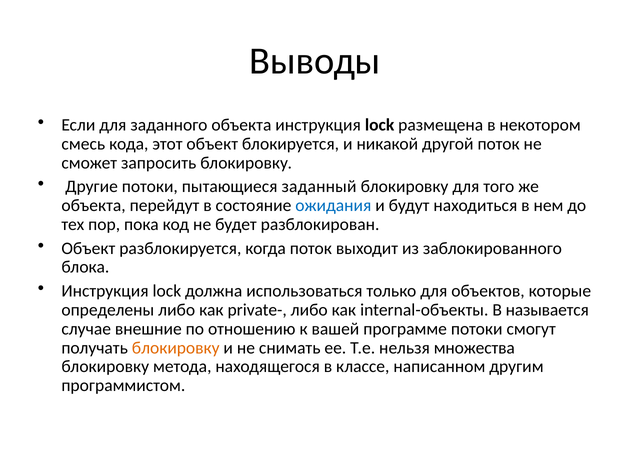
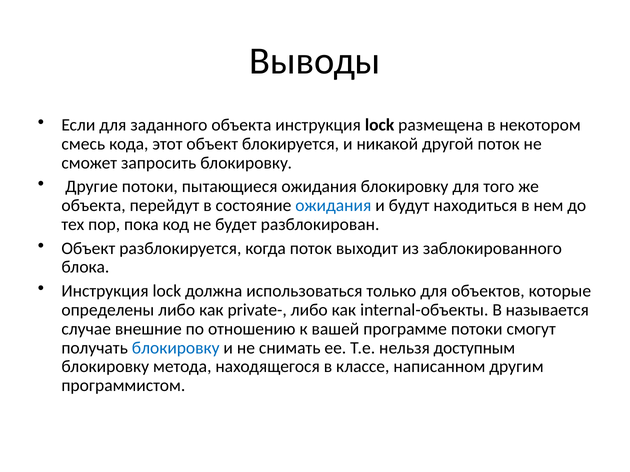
пытающиеся заданный: заданный -> ожидания
блокировку at (176, 348) colour: orange -> blue
множества: множества -> доступным
